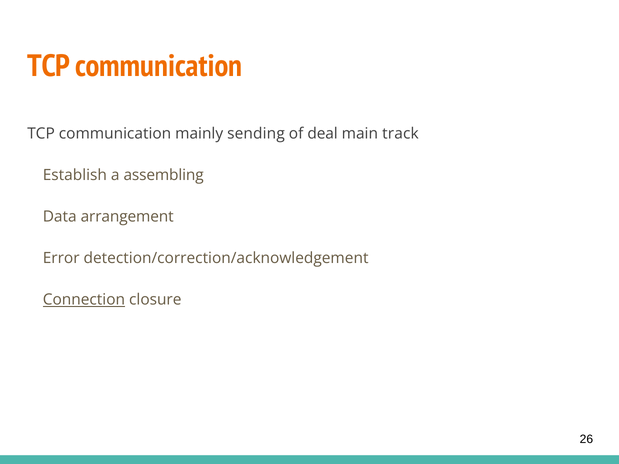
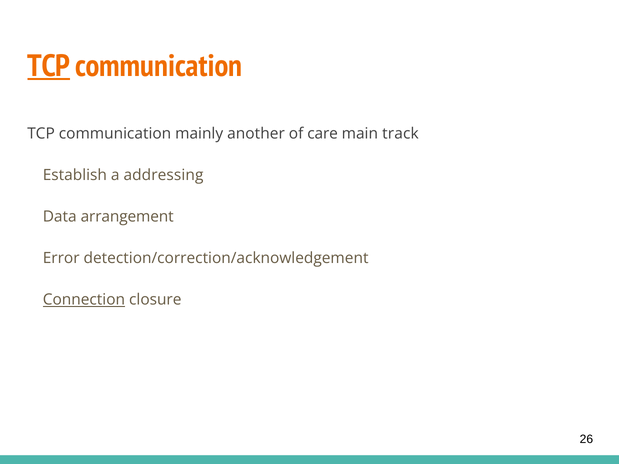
TCP at (49, 66) underline: none -> present
sending: sending -> another
deal: deal -> care
assembling: assembling -> addressing
